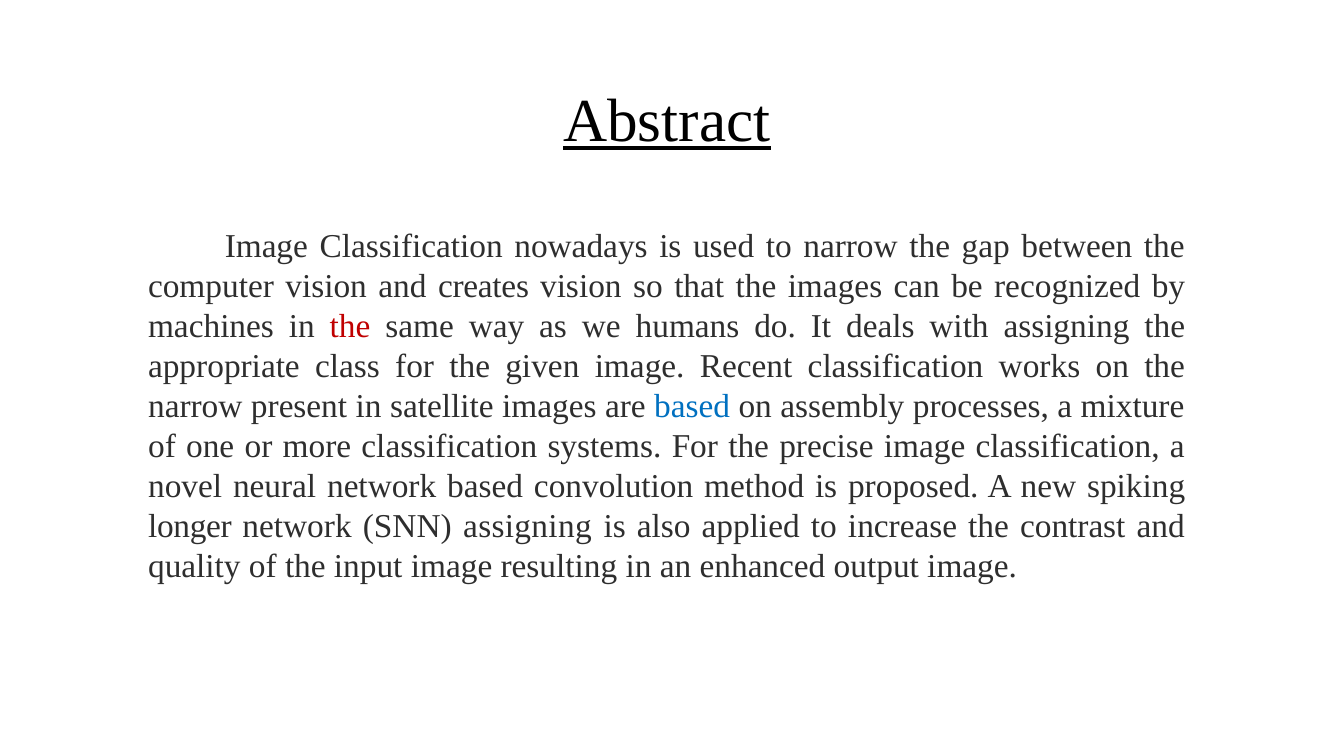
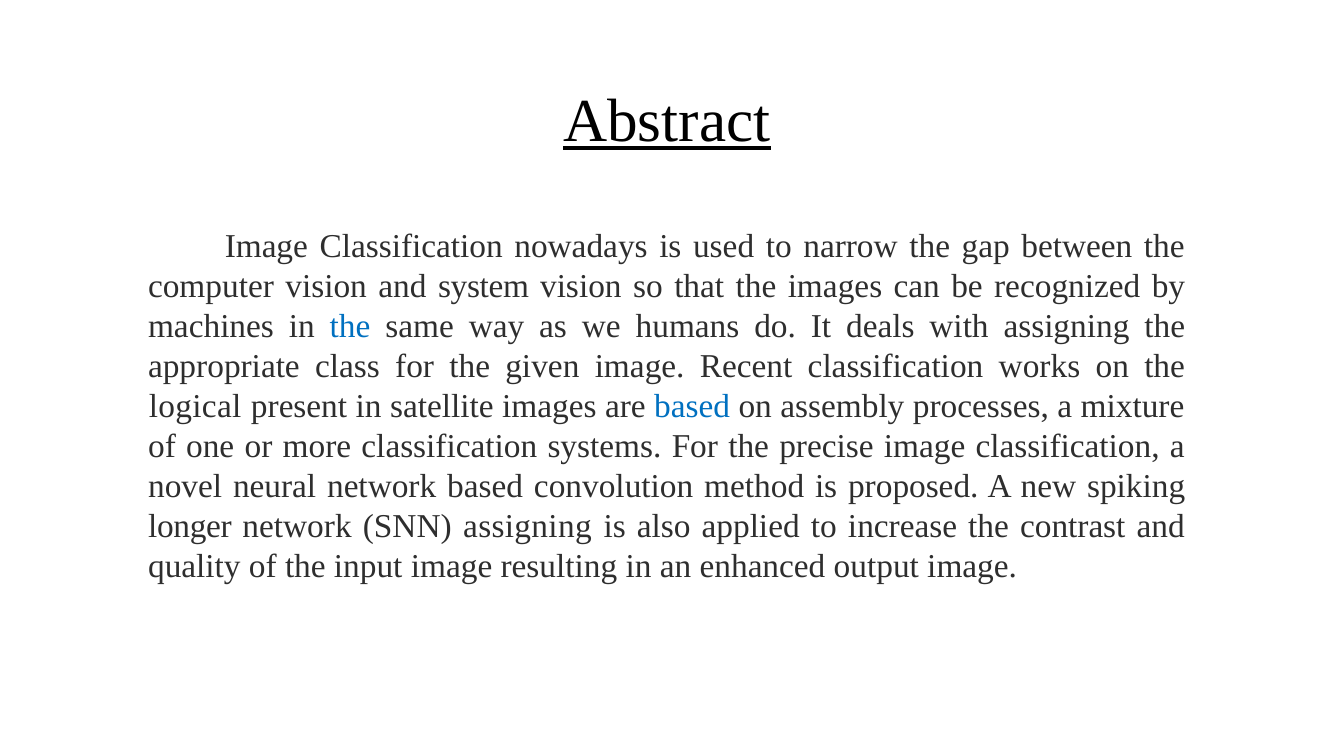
creates: creates -> system
the at (350, 326) colour: red -> blue
narrow at (195, 406): narrow -> logical
